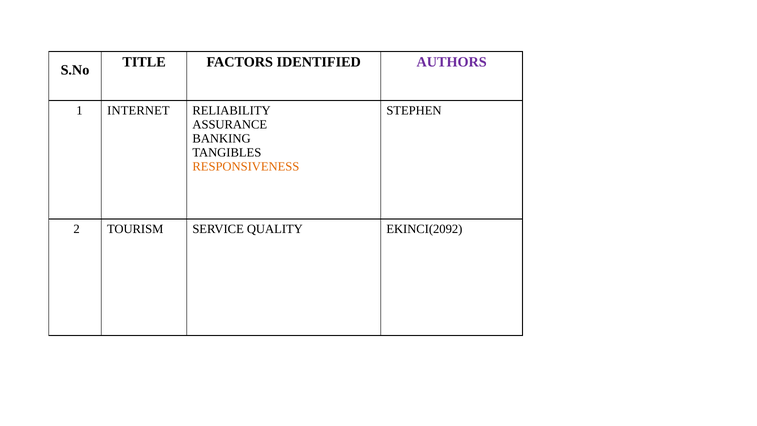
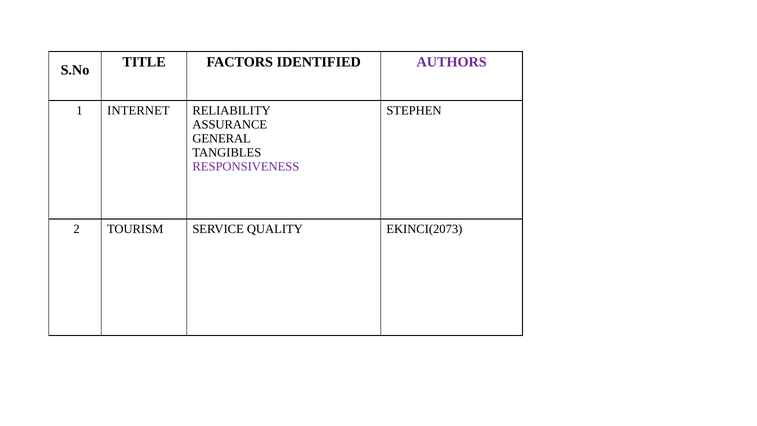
BANKING: BANKING -> GENERAL
RESPONSIVENESS colour: orange -> purple
EKINCI(2092: EKINCI(2092 -> EKINCI(2073
